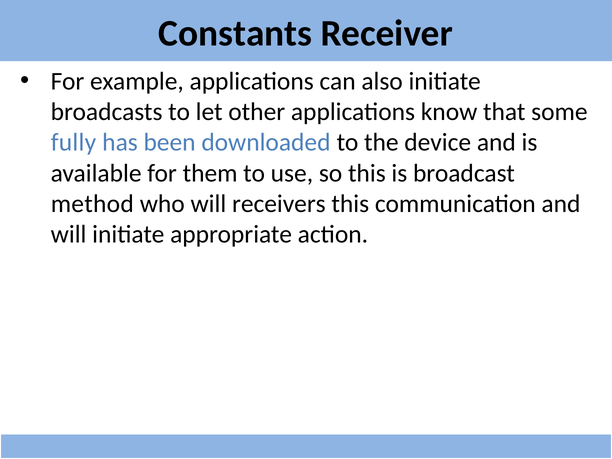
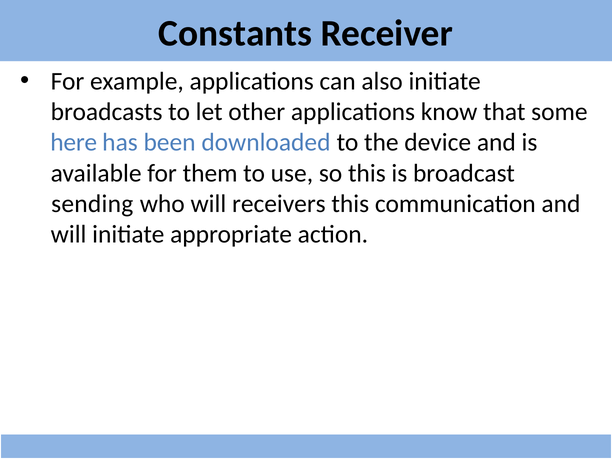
fully: fully -> here
method: method -> sending
